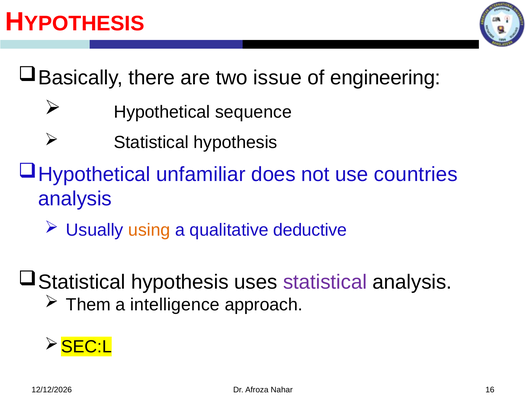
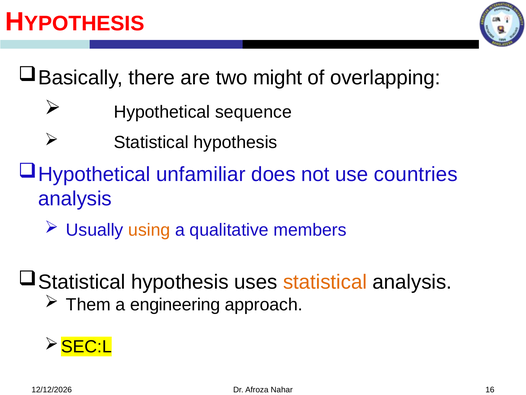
issue: issue -> might
engineering: engineering -> overlapping
deductive: deductive -> members
statistical at (325, 282) colour: purple -> orange
intelligence: intelligence -> engineering
